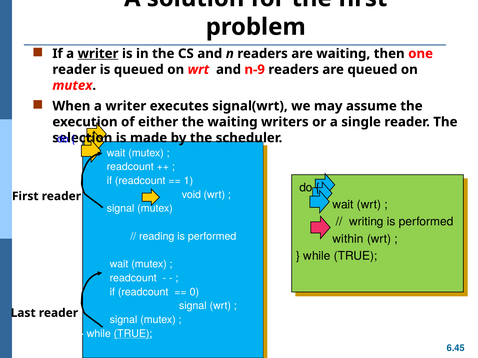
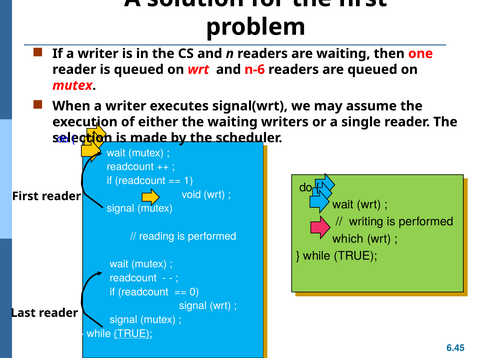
writer at (98, 54) underline: present -> none
n-9: n-9 -> n-6
within: within -> which
